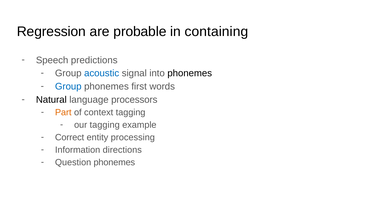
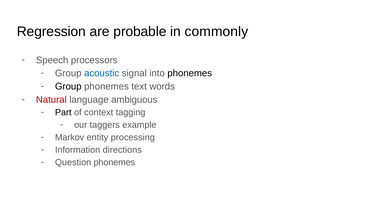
containing: containing -> commonly
predictions: predictions -> processors
Group at (68, 86) colour: blue -> black
first: first -> text
Natural colour: black -> red
processors: processors -> ambiguous
Part colour: orange -> black
our tagging: tagging -> taggers
Correct: Correct -> Markov
